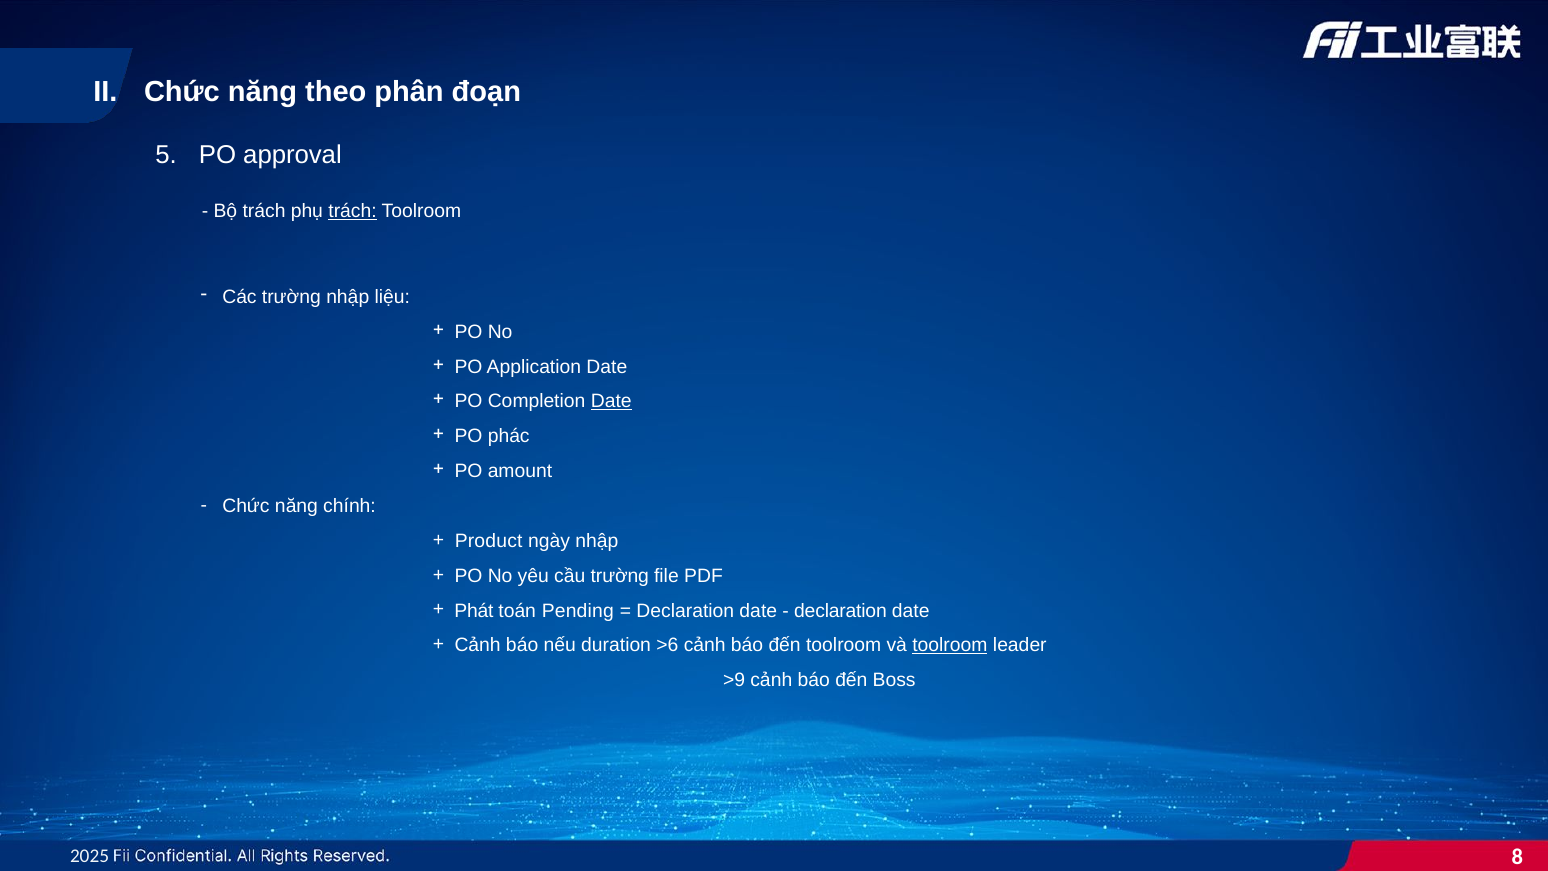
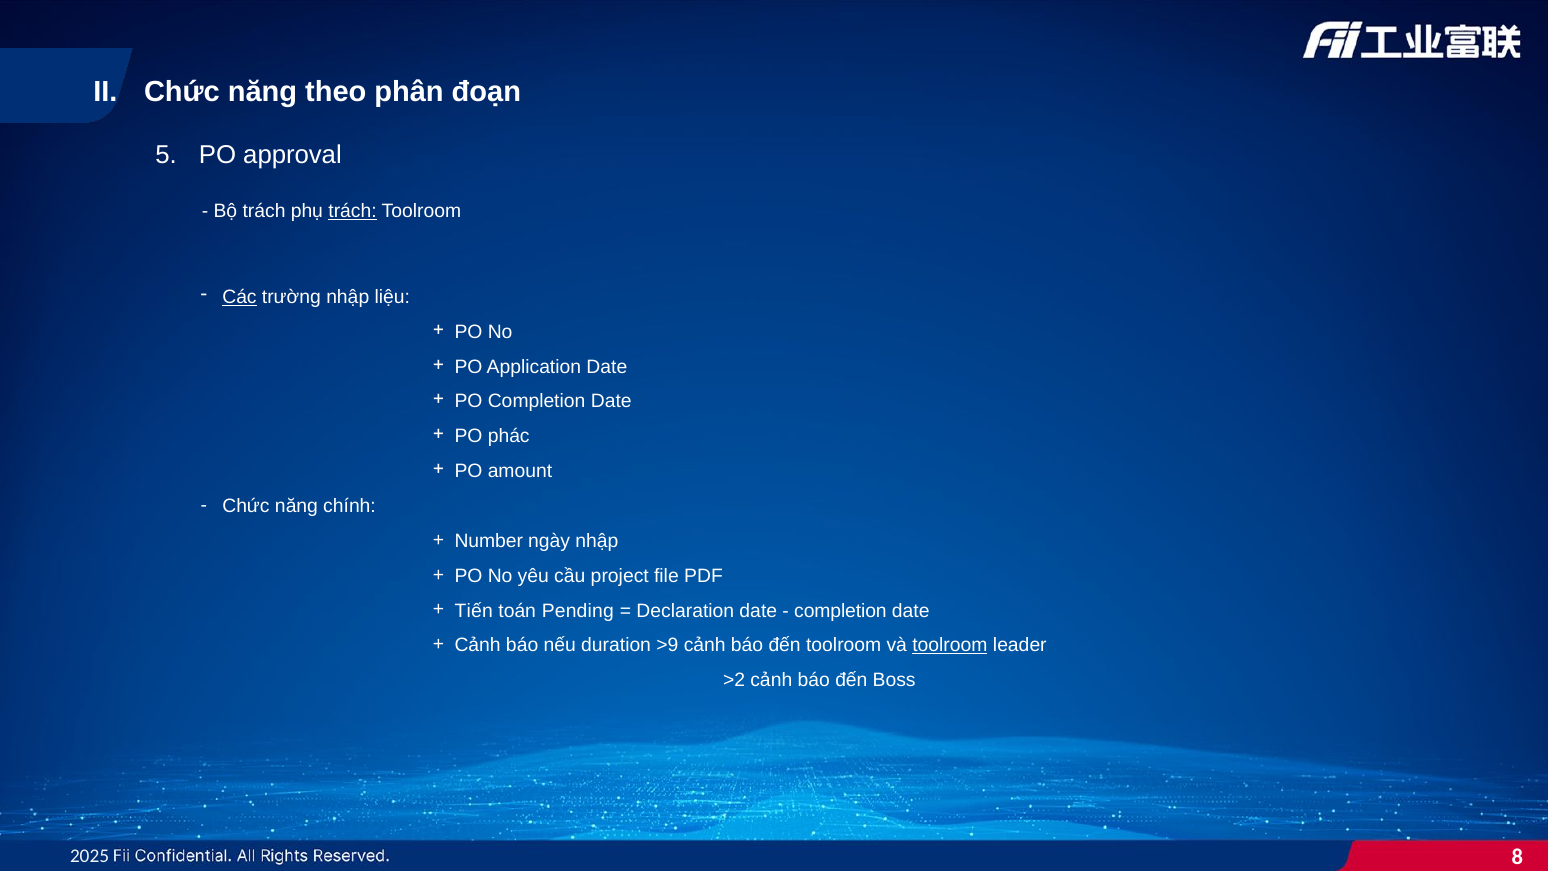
Các underline: none -> present
Date at (611, 401) underline: present -> none
Product: Product -> Number
cầu trường: trường -> project
Phát: Phát -> Tiến
declaration at (840, 610): declaration -> completion
>6: >6 -> >9
>9: >9 -> >2
